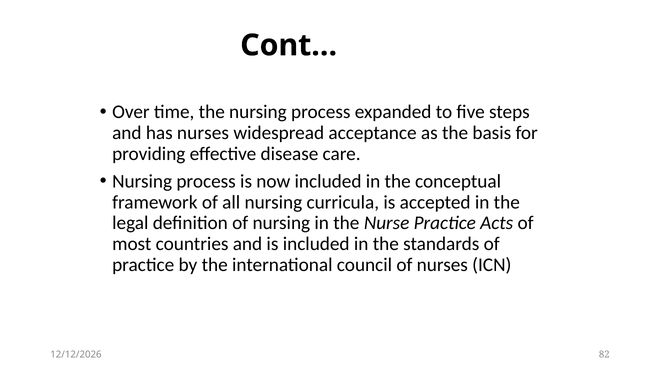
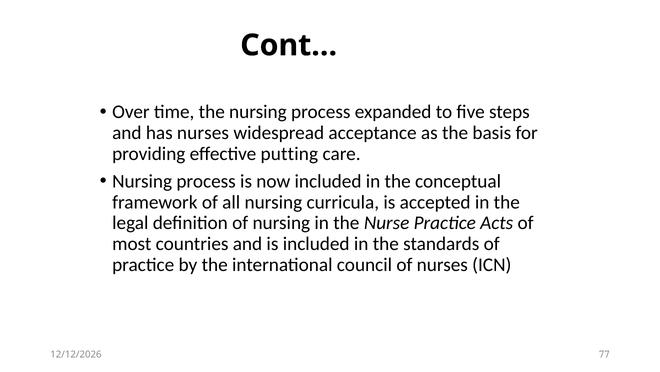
disease: disease -> putting
82: 82 -> 77
